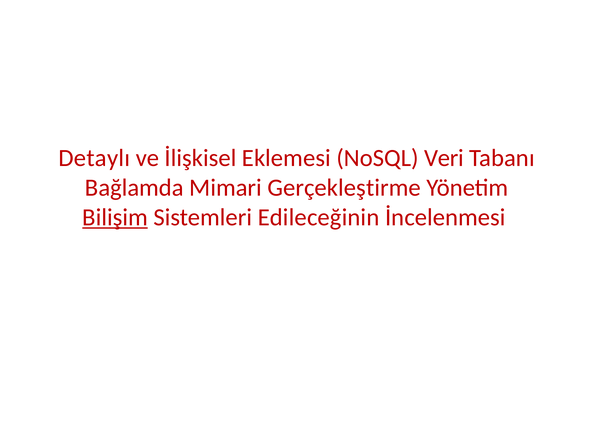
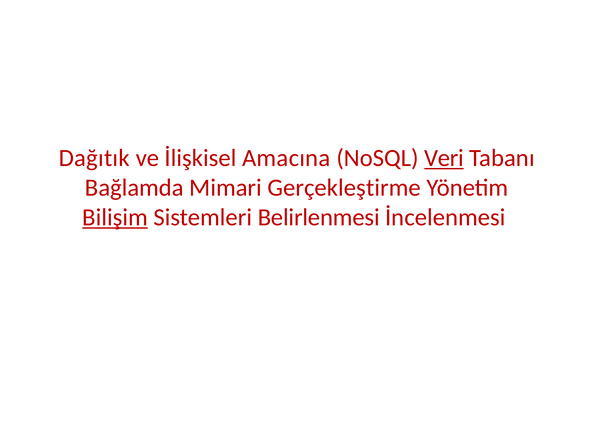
Detaylı: Detaylı -> Dağıtık
Eklemesi: Eklemesi -> Amacına
Veri underline: none -> present
Edileceğinin: Edileceğinin -> Belirlenmesi
